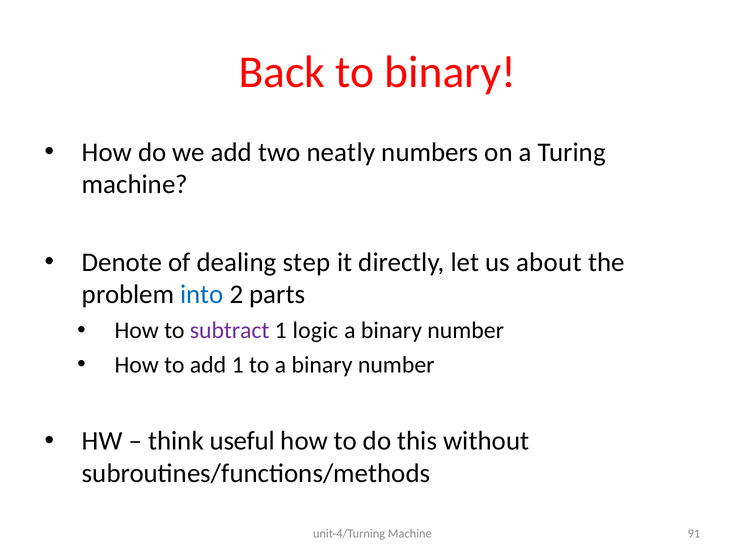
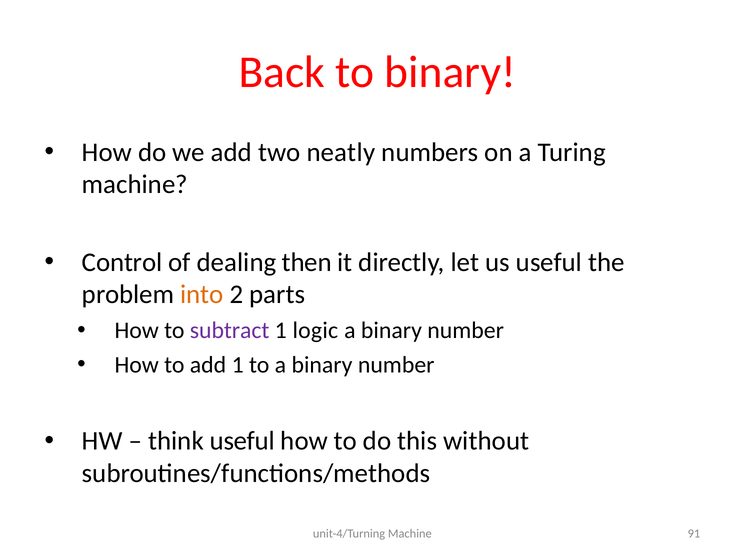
Denote: Denote -> Control
step: step -> then
us about: about -> useful
into colour: blue -> orange
